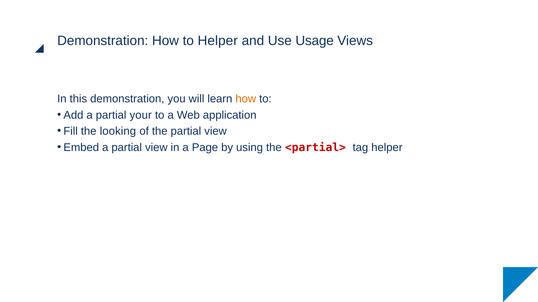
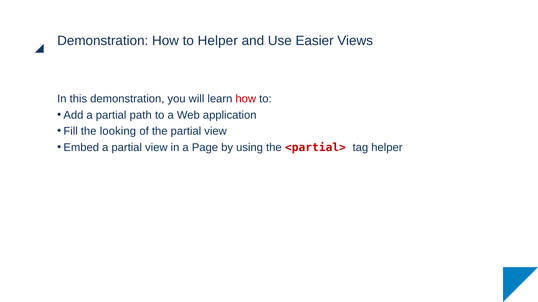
Usage: Usage -> Easier
how at (246, 99) colour: orange -> red
your: your -> path
